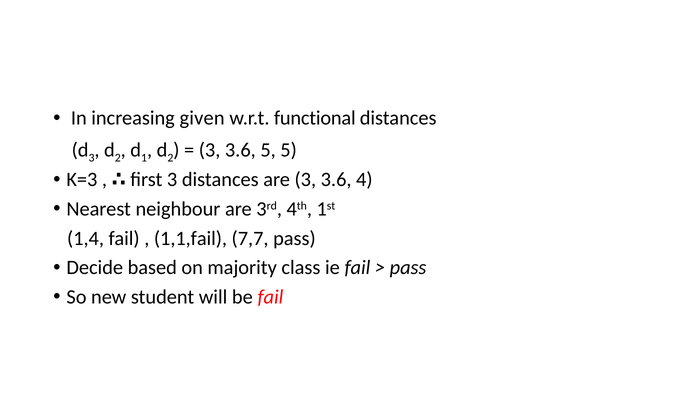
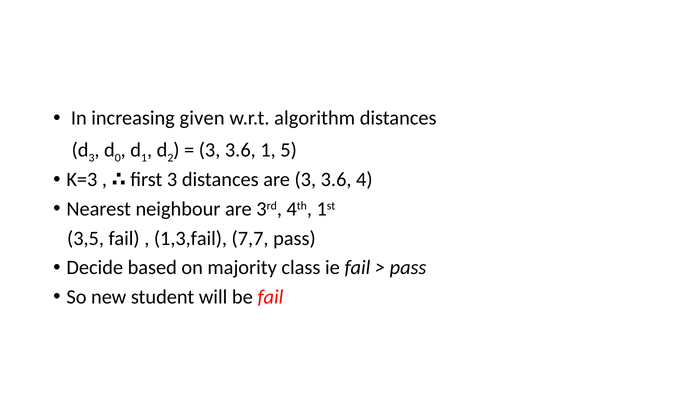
functional: functional -> algorithm
2 at (118, 158): 2 -> 0
3.6 5: 5 -> 1
1,4: 1,4 -> 3,5
1,1,fail: 1,1,fail -> 1,3,fail
